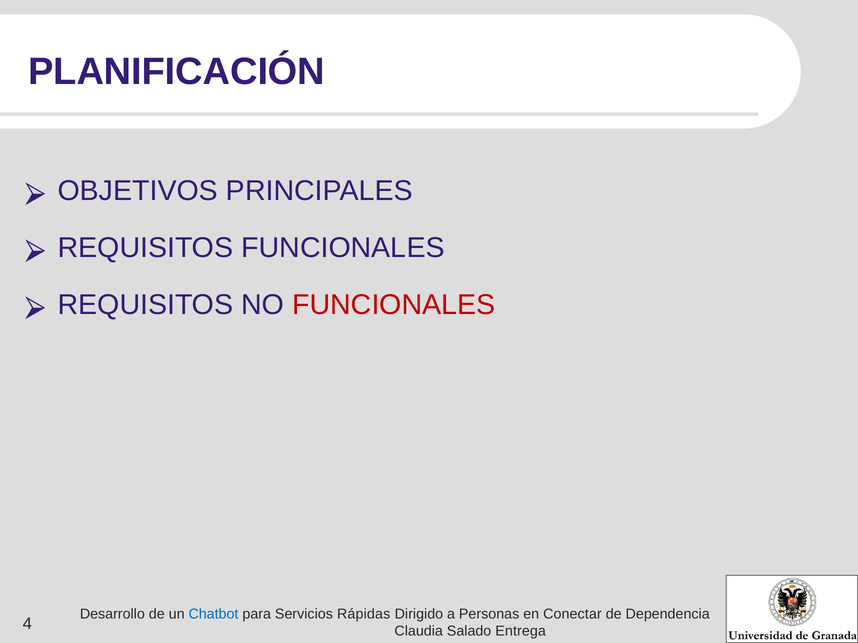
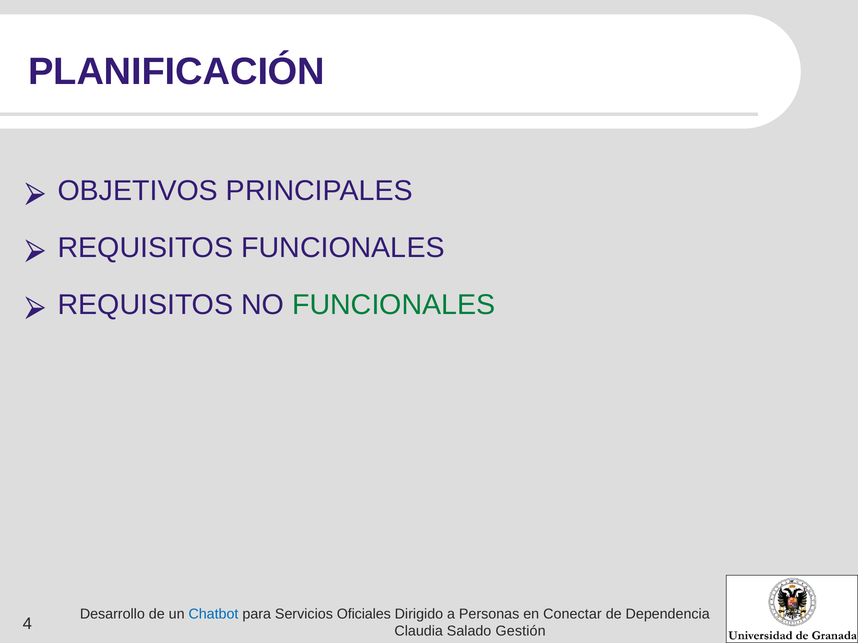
FUNCIONALES at (394, 305) colour: red -> green
Rápidas: Rápidas -> Oficiales
Entrega: Entrega -> Gestión
